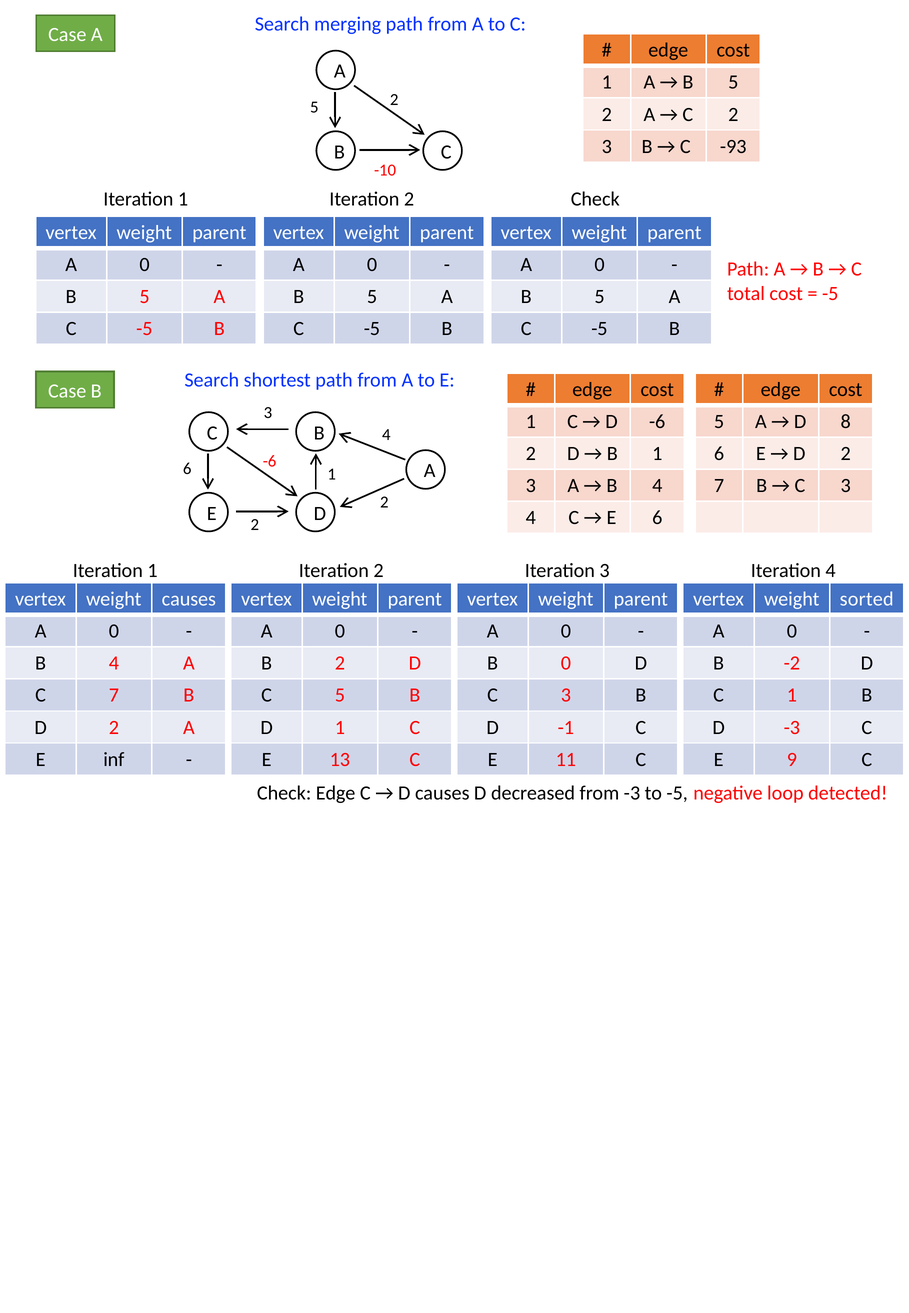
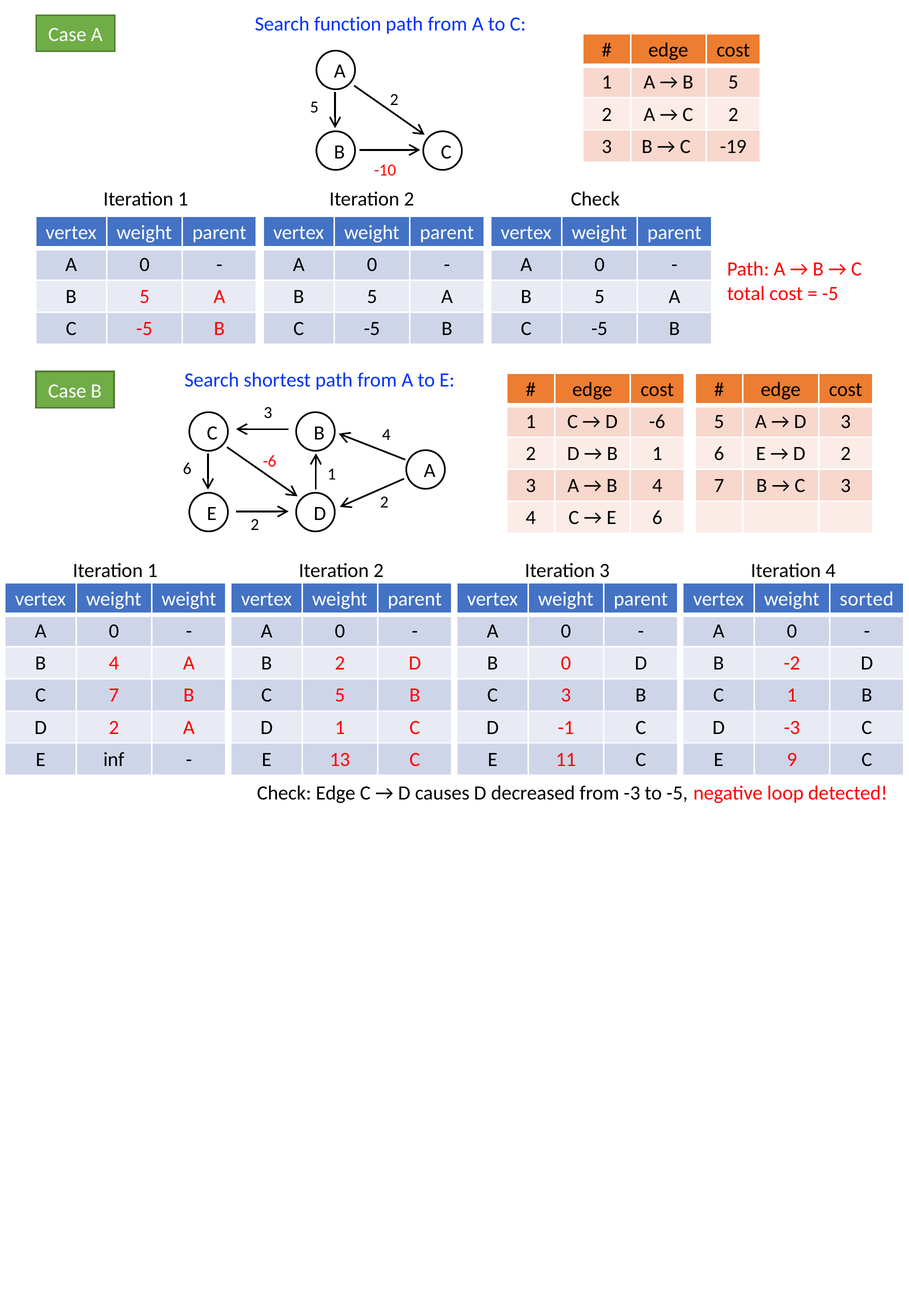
merging: merging -> function
-93: -93 -> -19
D 8: 8 -> 3
weight causes: causes -> weight
